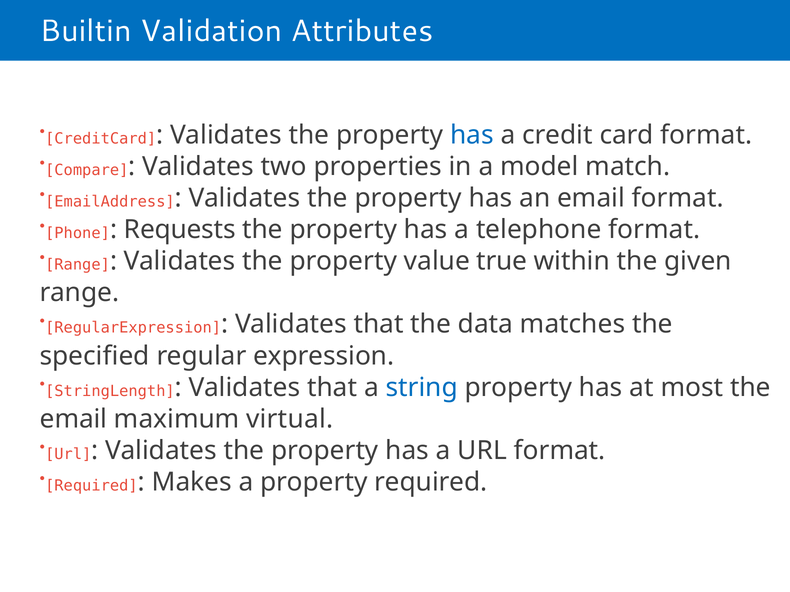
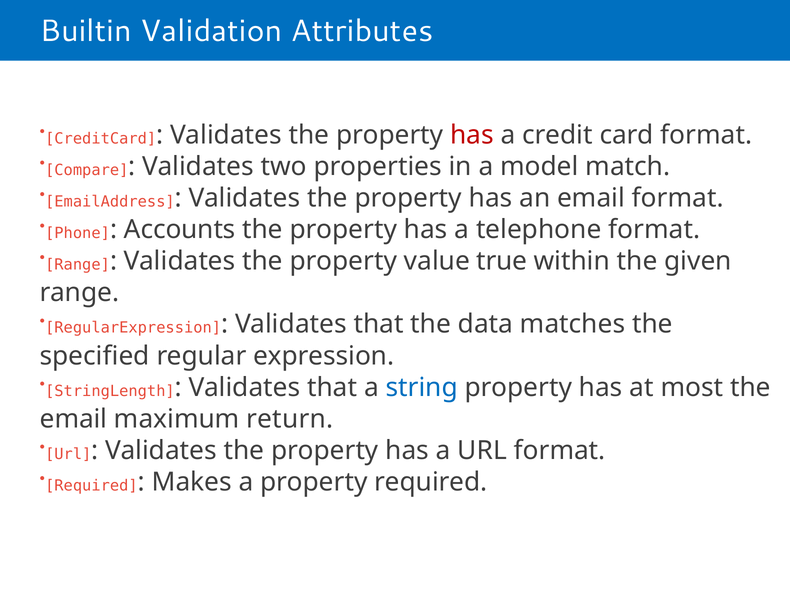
has at (472, 135) colour: blue -> red
Requests: Requests -> Accounts
virtual: virtual -> return
